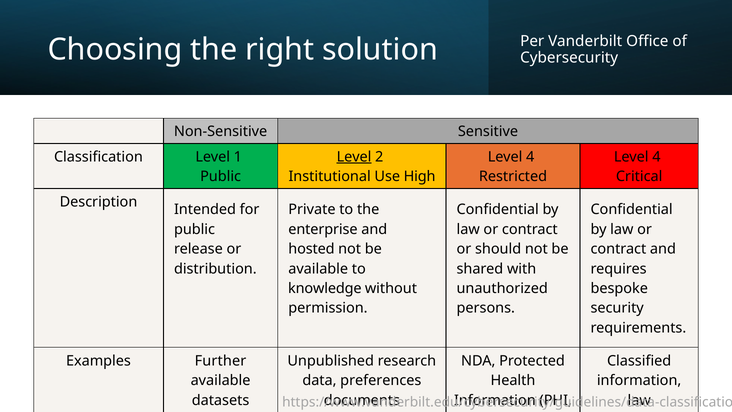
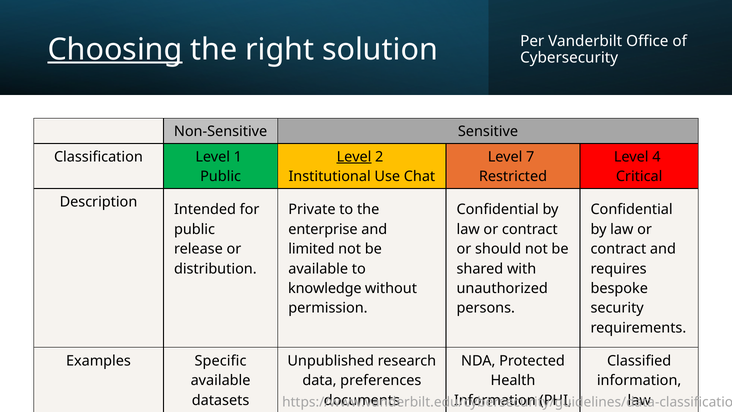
Choosing underline: none -> present
4 at (530, 157): 4 -> 7
High: High -> Chat
hosted: hosted -> limited
Further: Further -> Specific
